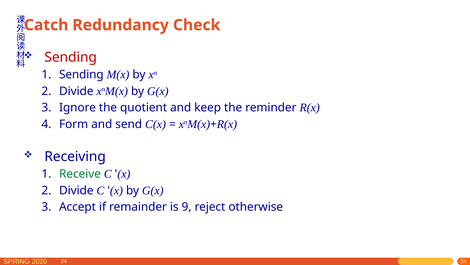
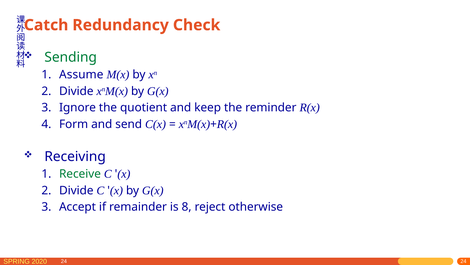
Sending at (71, 57) colour: red -> green
Sending at (81, 75): Sending -> Assume
9: 9 -> 8
